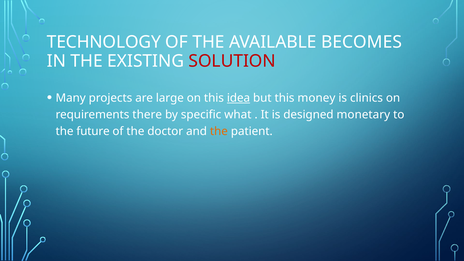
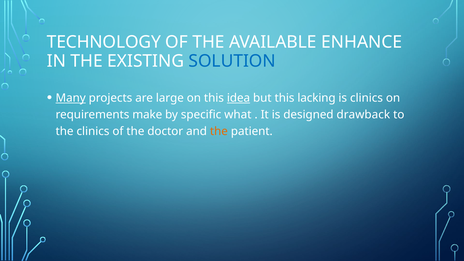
BECOMES: BECOMES -> ENHANCE
SOLUTION colour: red -> blue
Many underline: none -> present
money: money -> lacking
there: there -> make
monetary: monetary -> drawback
the future: future -> clinics
